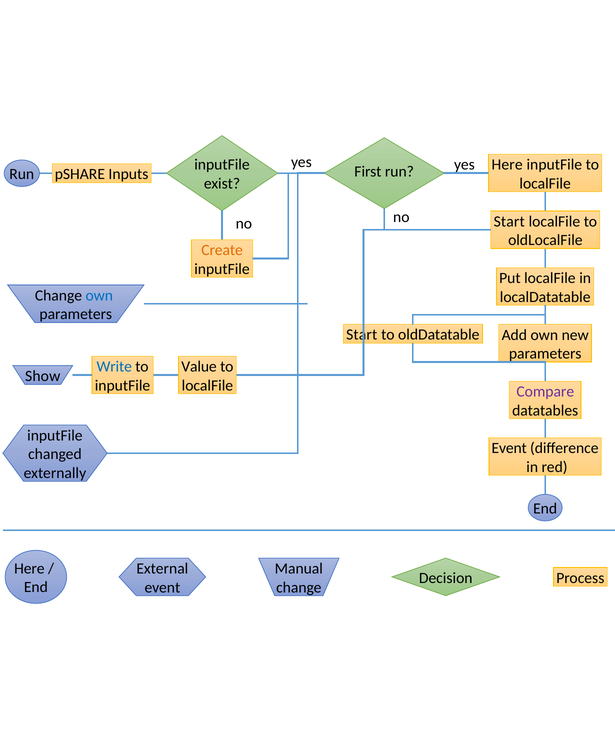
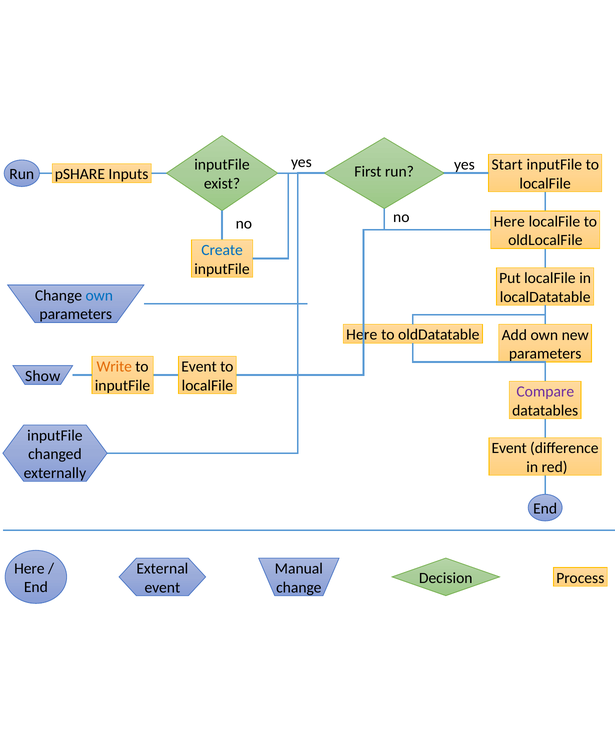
Here at (507, 165): Here -> Start
Start at (509, 222): Start -> Here
Create colour: orange -> blue
Start at (362, 335): Start -> Here
Write colour: blue -> orange
Value at (199, 367): Value -> Event
